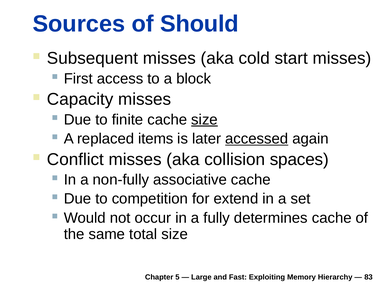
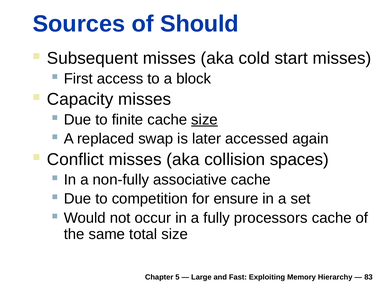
items: items -> swap
accessed underline: present -> none
extend: extend -> ensure
determines: determines -> processors
